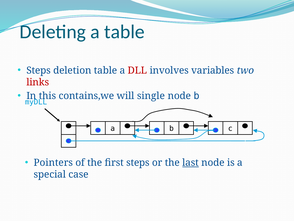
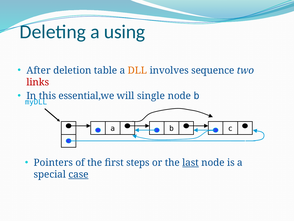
a table: table -> using
Steps at (39, 70): Steps -> After
DLL colour: red -> orange
variables: variables -> sequence
contains,we: contains,we -> essential,we
case underline: none -> present
